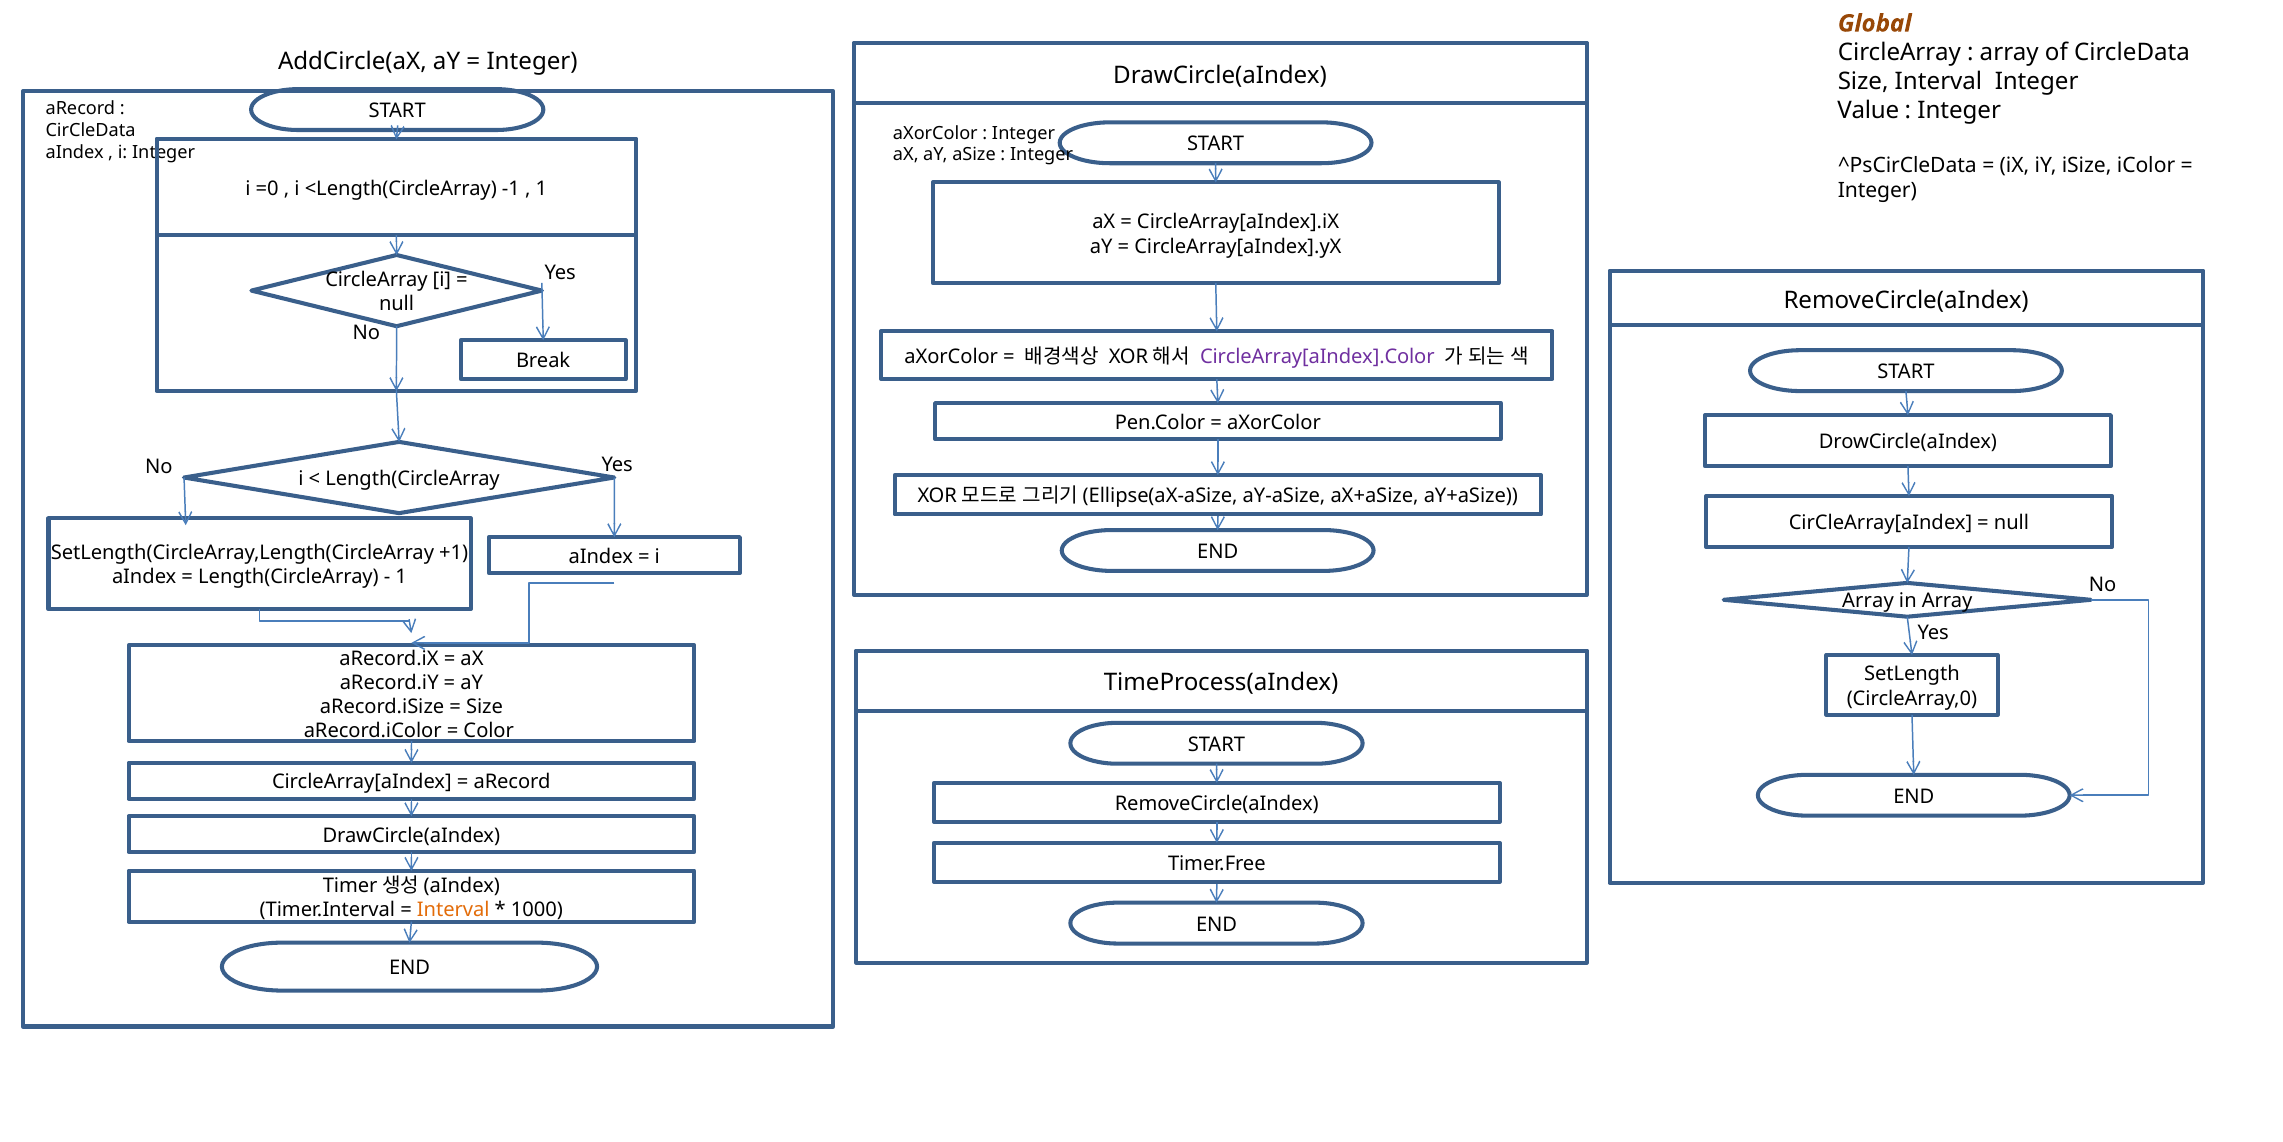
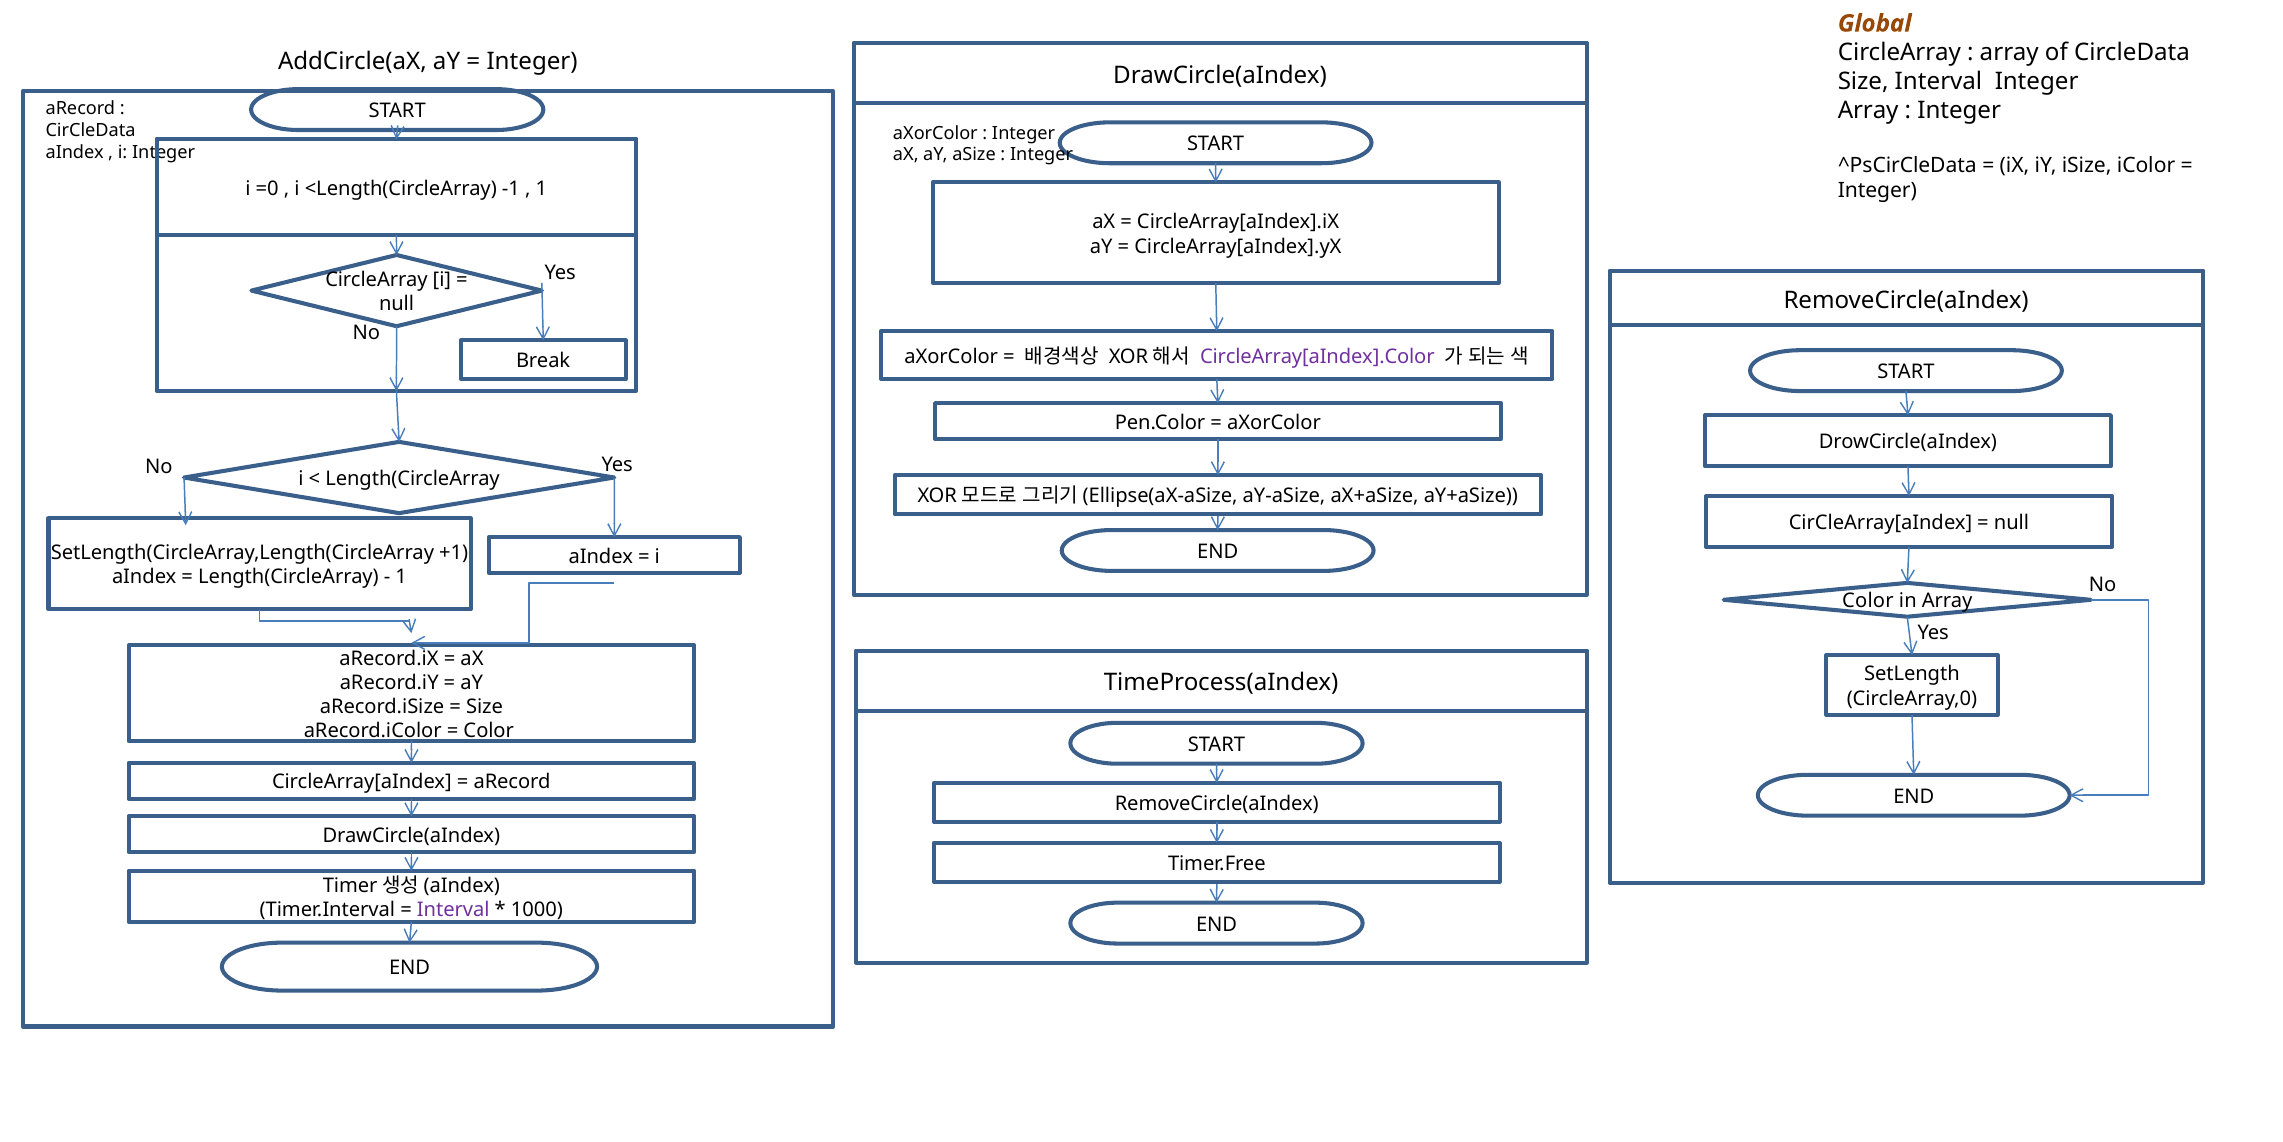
Value at (1868, 111): Value -> Array
Array at (1868, 601): Array -> Color
Interval at (453, 909) colour: orange -> purple
